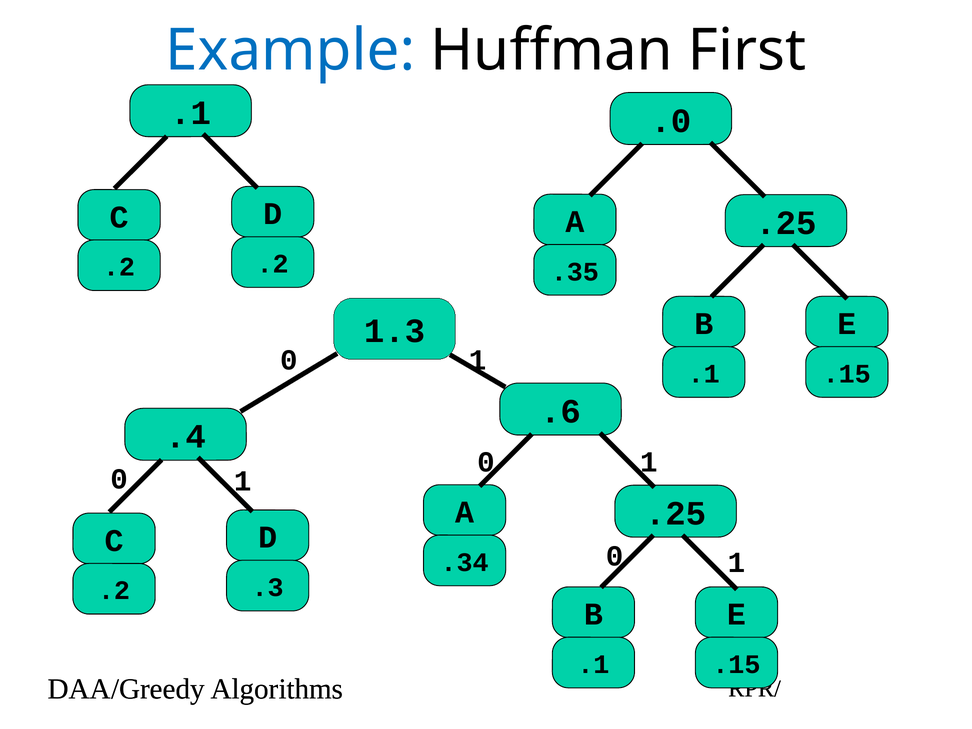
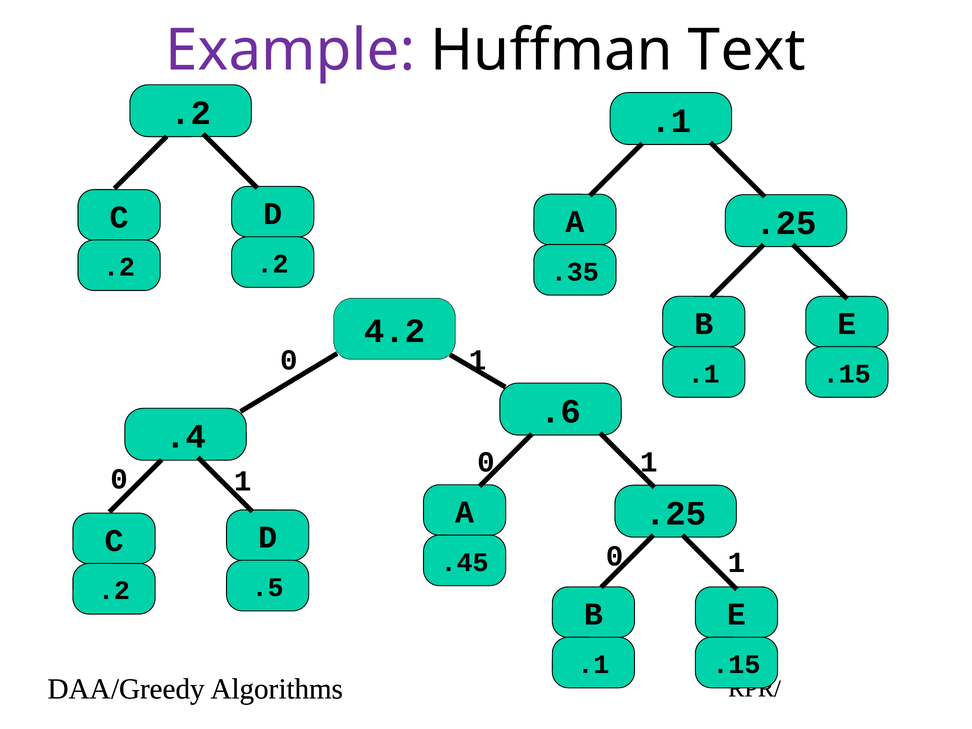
Example colour: blue -> purple
First: First -> Text
.1 at (191, 113): .1 -> .2
.0 at (671, 121): .0 -> .1
1.3: 1.3 -> 4.2
.34: .34 -> .45
.3: .3 -> .5
